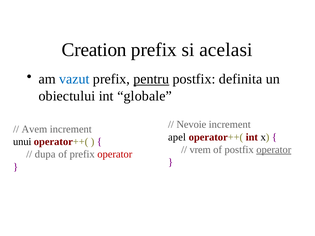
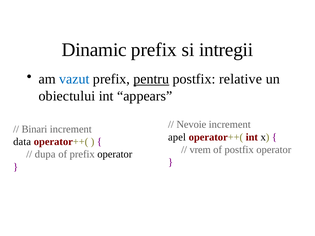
Creation: Creation -> Dinamic
acelasi: acelasi -> intregii
definita: definita -> relative
globale: globale -> appears
Avem: Avem -> Binari
unui: unui -> data
operator at (274, 150) underline: present -> none
operator at (115, 154) colour: red -> black
